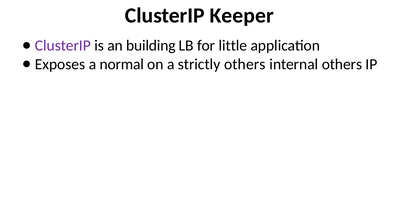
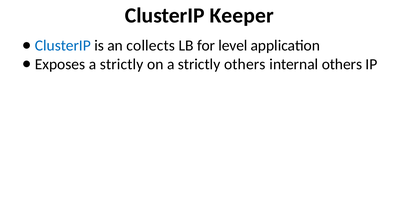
ClusterIP at (63, 46) colour: purple -> blue
building: building -> collects
little: little -> level
Exposes a normal: normal -> strictly
